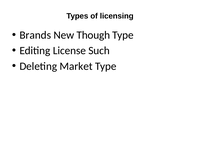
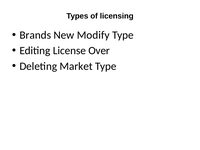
Though: Though -> Modify
Such: Such -> Over
